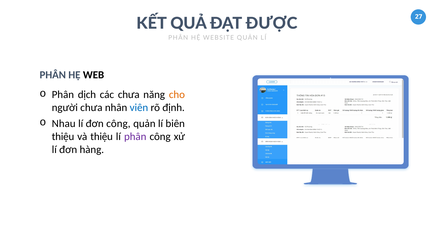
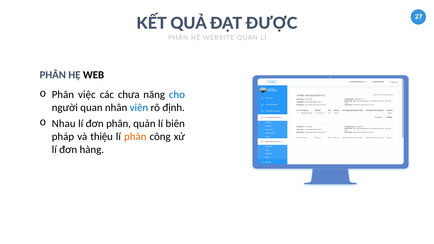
dịch: dịch -> việc
cho colour: orange -> blue
người chưa: chưa -> quan
đơn công: công -> phân
thiệu at (63, 137): thiệu -> pháp
phân at (135, 137) colour: purple -> orange
